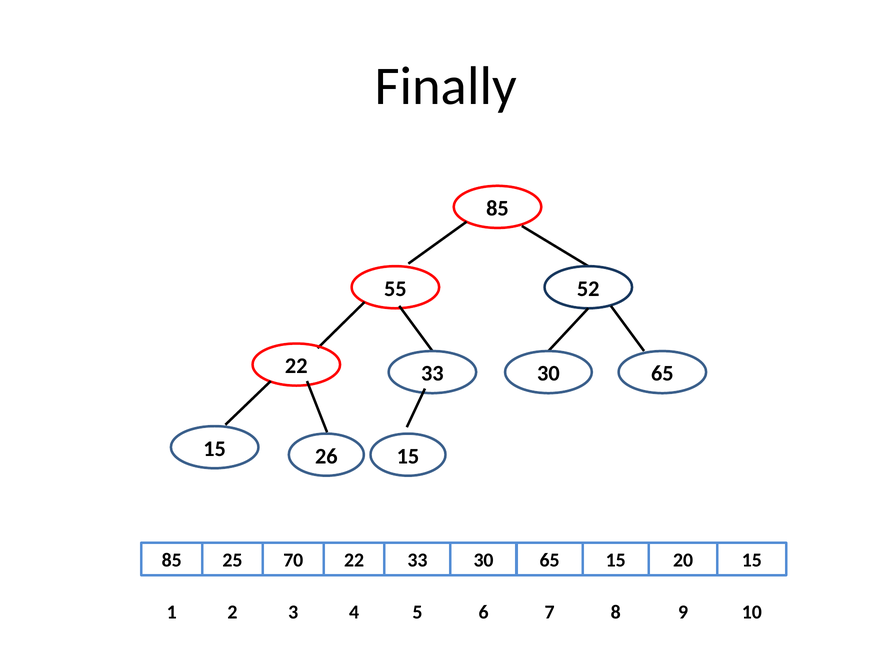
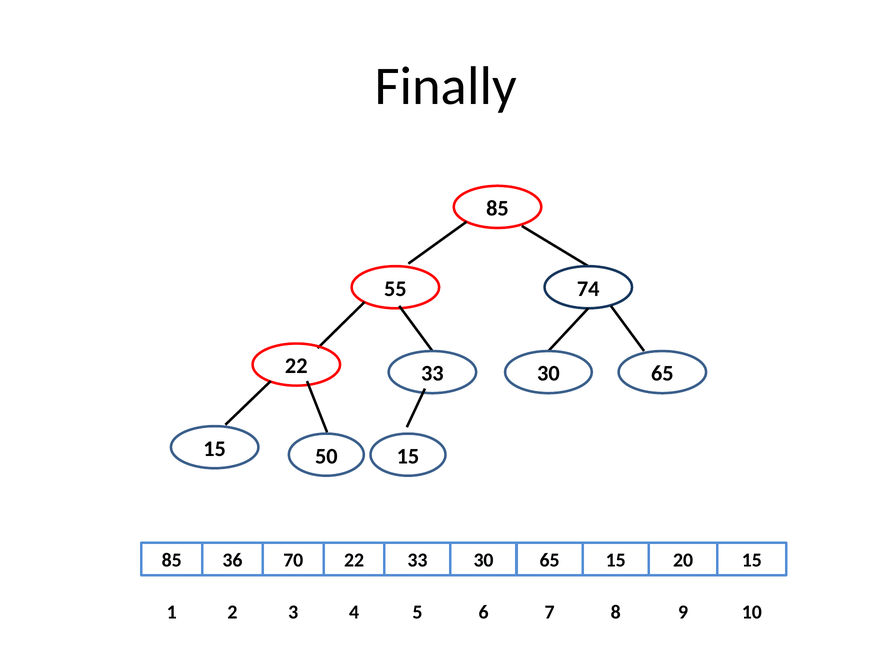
52: 52 -> 74
26: 26 -> 50
25: 25 -> 36
